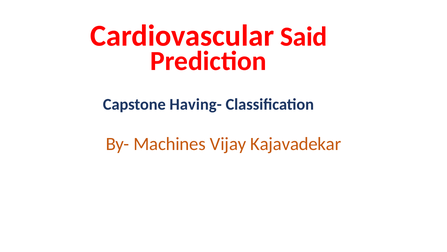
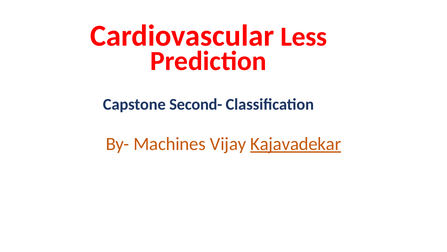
Said: Said -> Less
Having-: Having- -> Second-
Kajavadekar underline: none -> present
